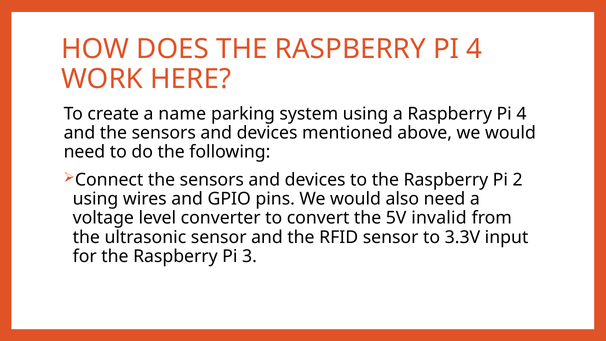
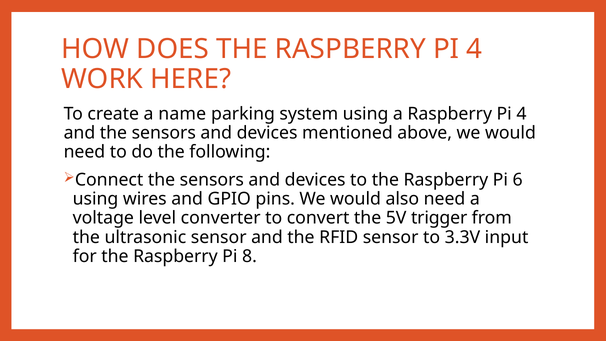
2: 2 -> 6
invalid: invalid -> trigger
3: 3 -> 8
